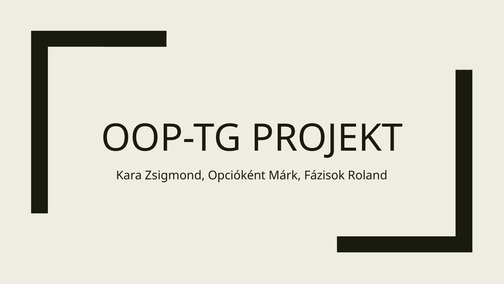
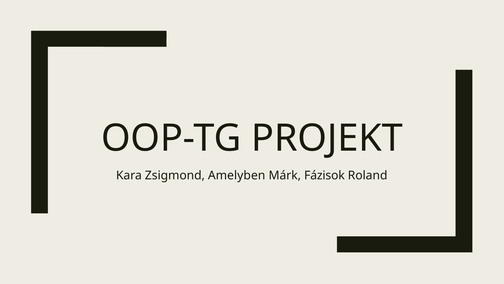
Opcióként: Opcióként -> Amelyben
